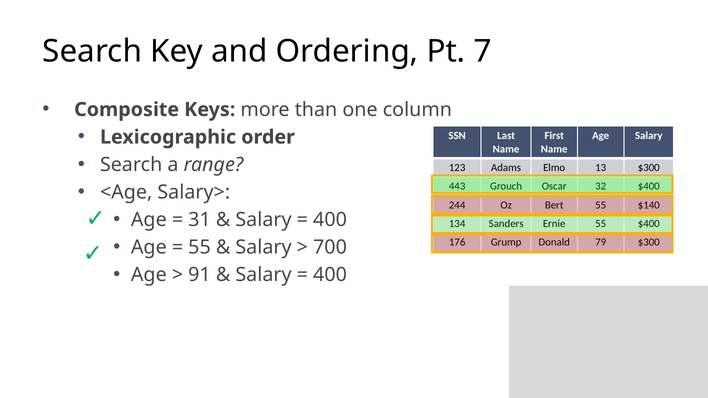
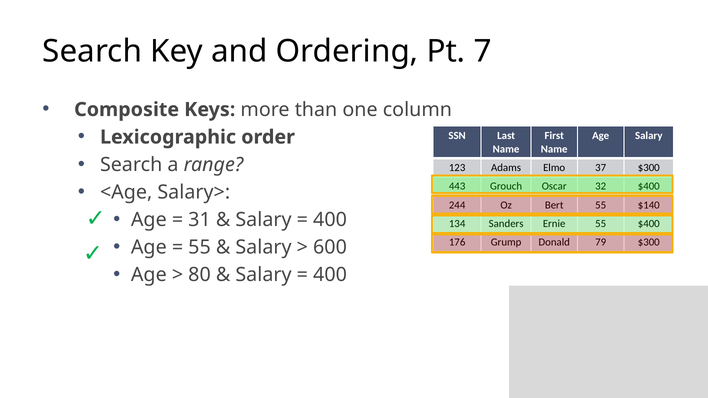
13: 13 -> 37
700: 700 -> 600
91: 91 -> 80
